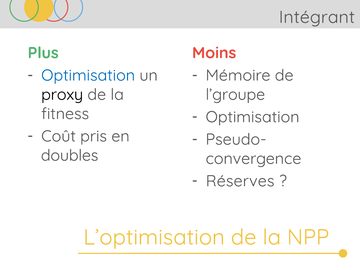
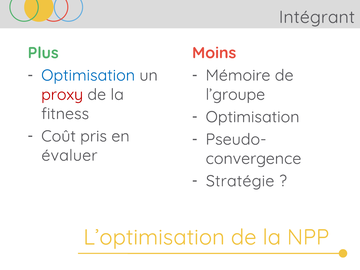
proxy colour: black -> red
doubles: doubles -> évaluer
Réserves: Réserves -> Stratégie
